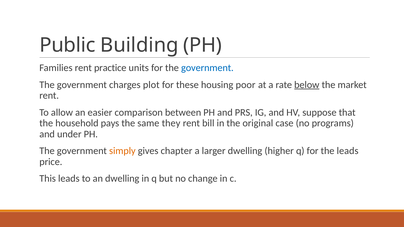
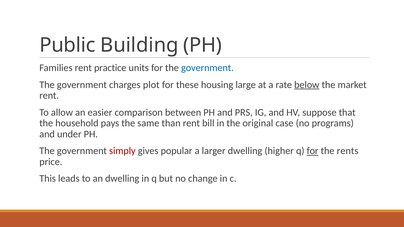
poor: poor -> large
they: they -> than
simply colour: orange -> red
chapter: chapter -> popular
for at (313, 151) underline: none -> present
the leads: leads -> rents
